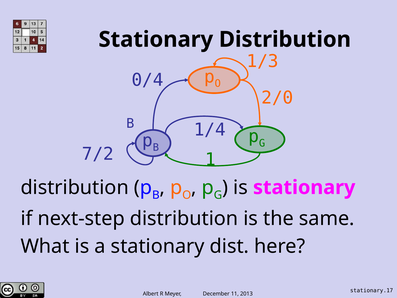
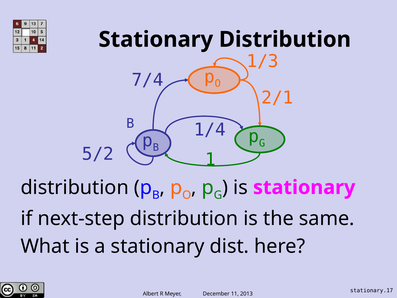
0/4: 0/4 -> 7/4
2/0: 2/0 -> 2/1
7/2: 7/2 -> 5/2
